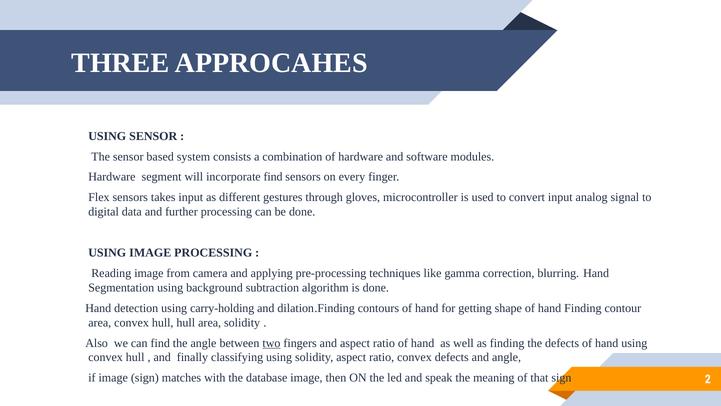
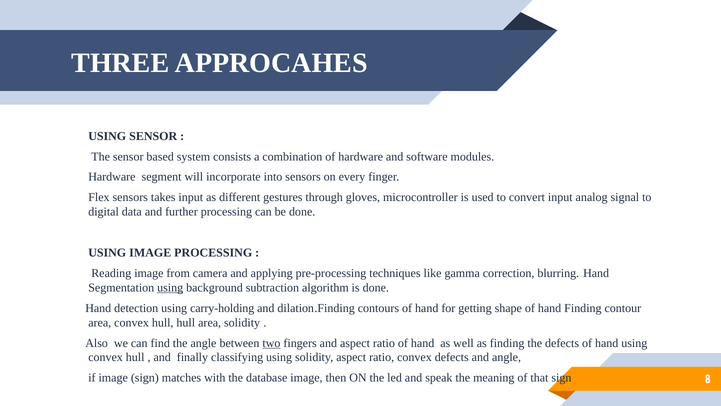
incorporate find: find -> into
using at (170, 287) underline: none -> present
2: 2 -> 8
